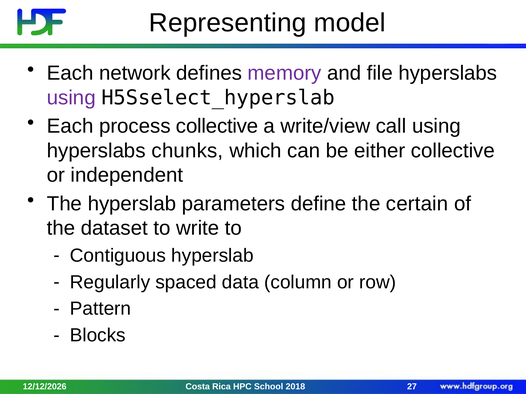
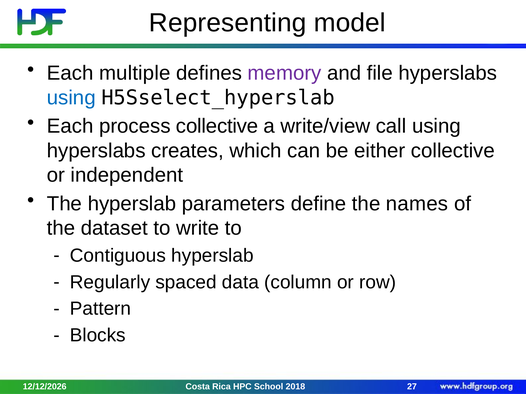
network: network -> multiple
using at (71, 98) colour: purple -> blue
chunks: chunks -> creates
certain: certain -> names
